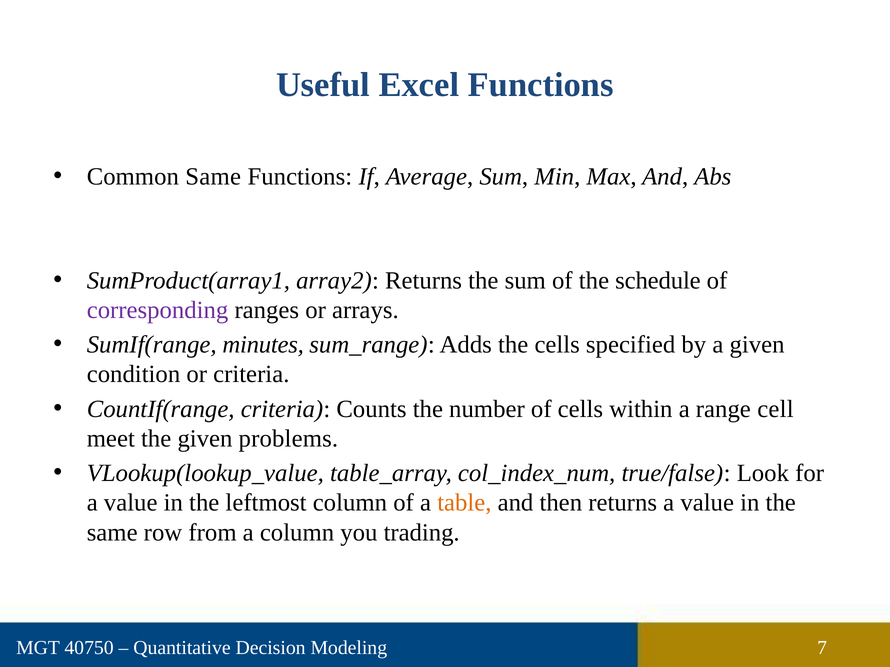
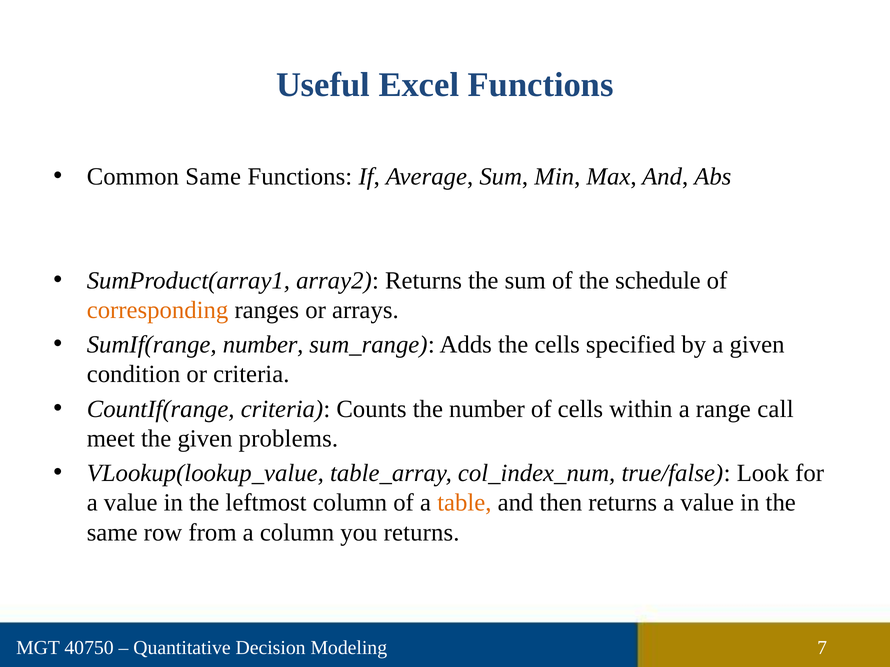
corresponding colour: purple -> orange
SumIf(range minutes: minutes -> number
cell: cell -> call
you trading: trading -> returns
